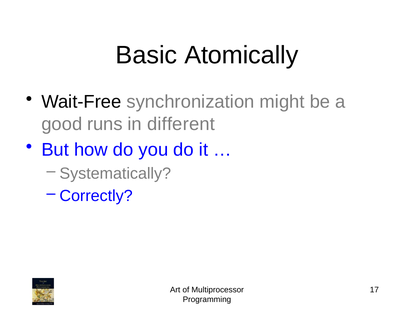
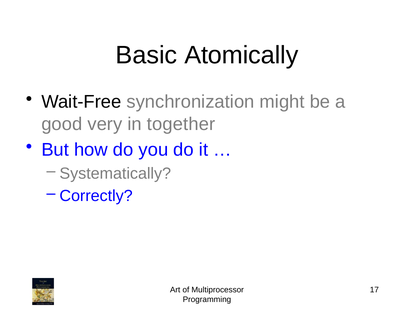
runs: runs -> very
different: different -> together
